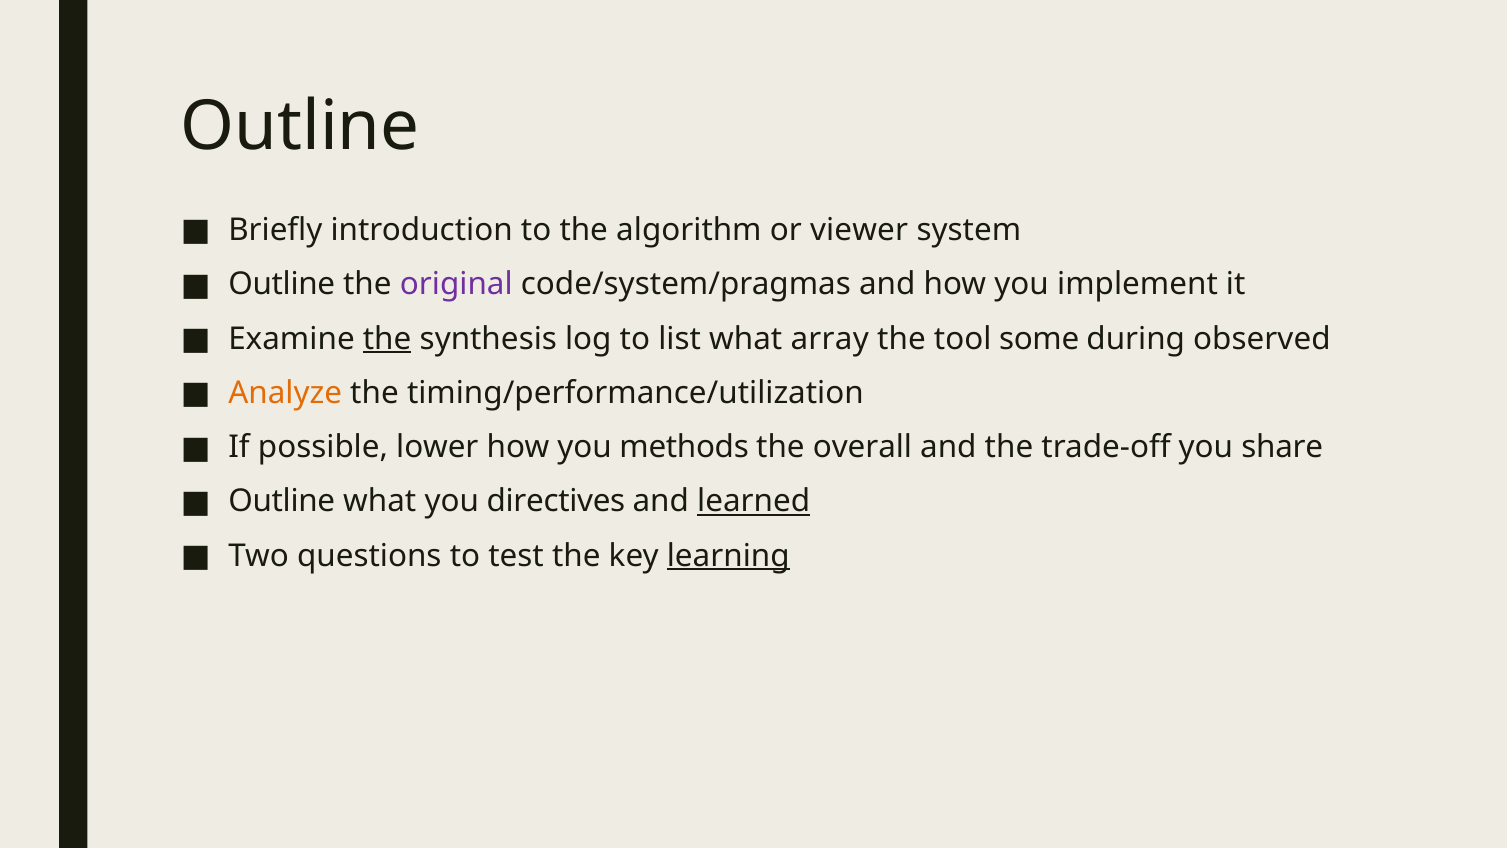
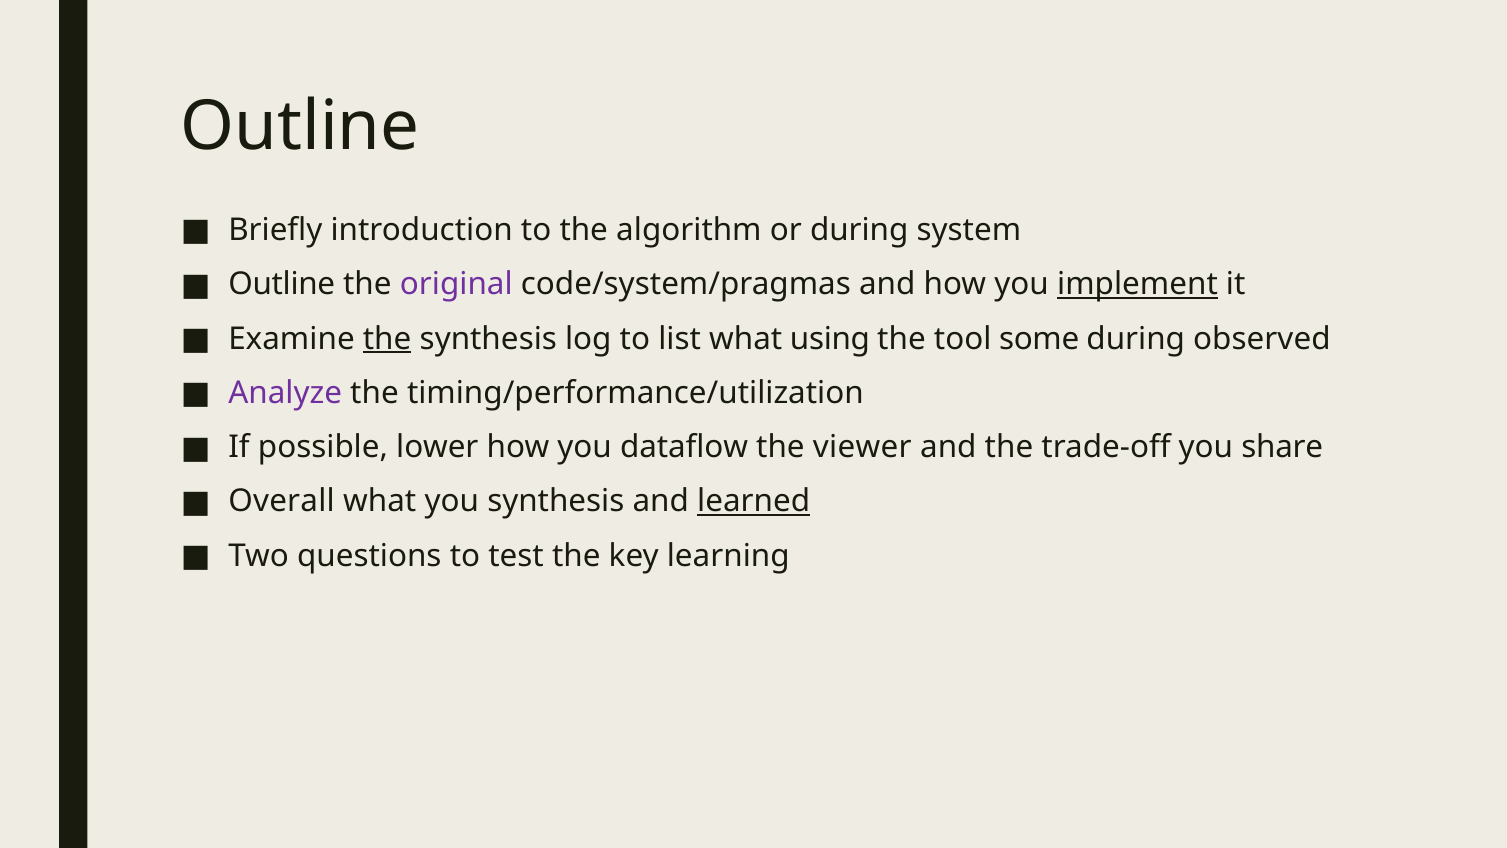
or viewer: viewer -> during
implement underline: none -> present
array: array -> using
Analyze colour: orange -> purple
methods: methods -> dataflow
overall: overall -> viewer
Outline at (282, 501): Outline -> Overall
you directives: directives -> synthesis
learning underline: present -> none
